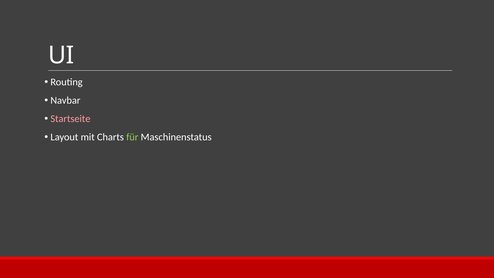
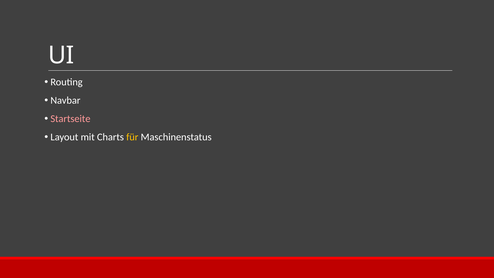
für colour: light green -> yellow
